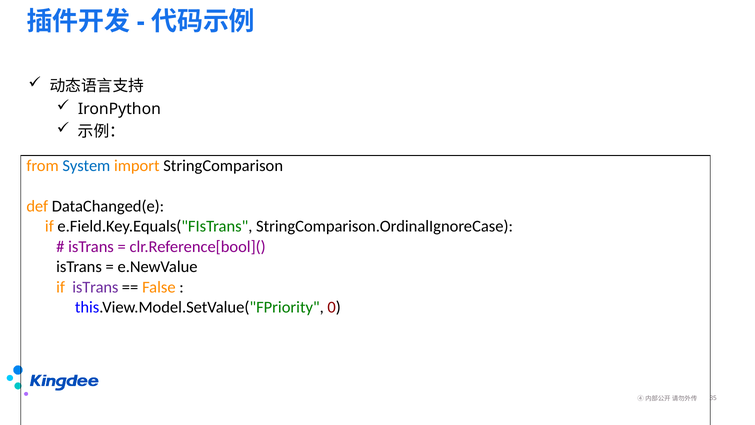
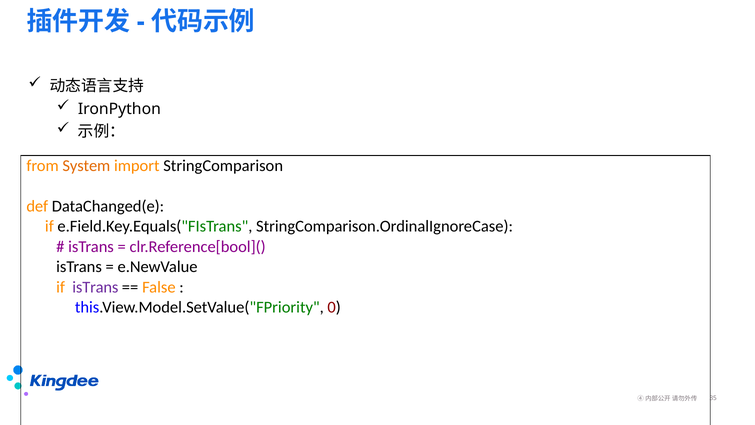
System colour: blue -> orange
